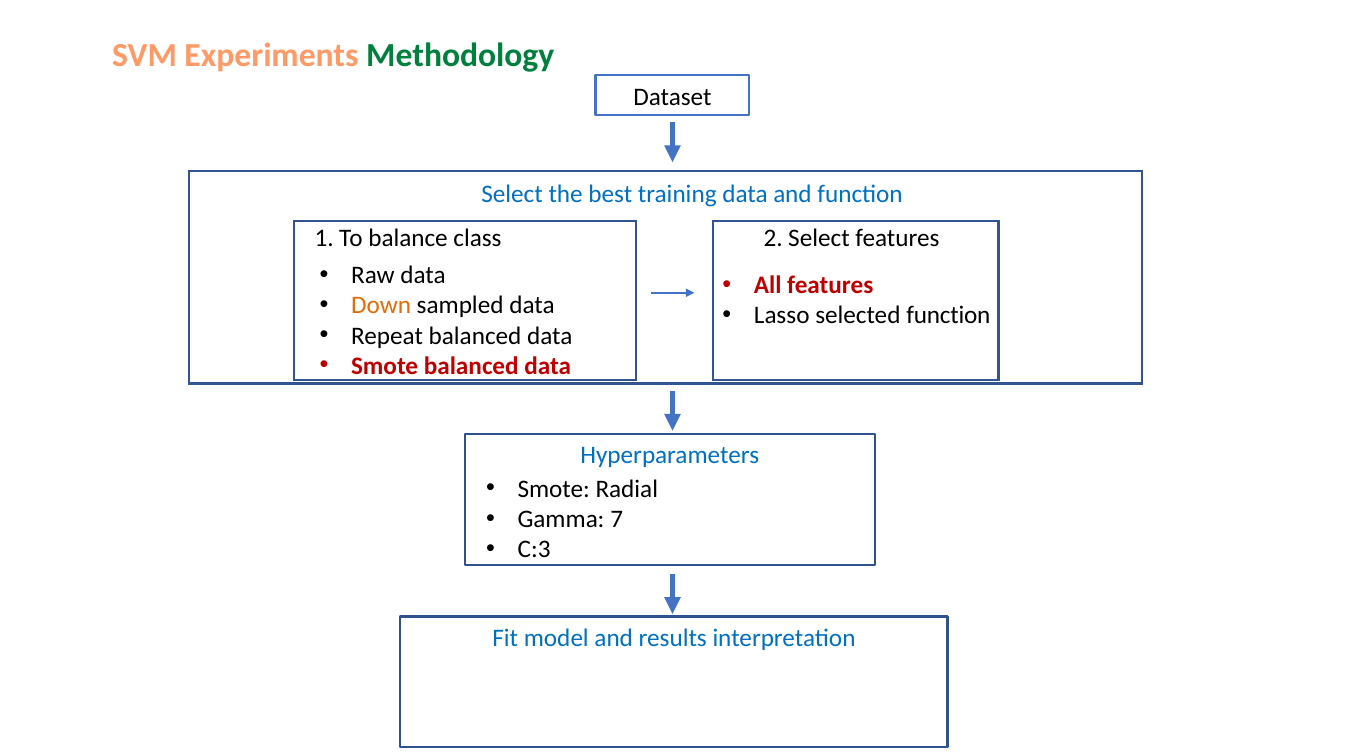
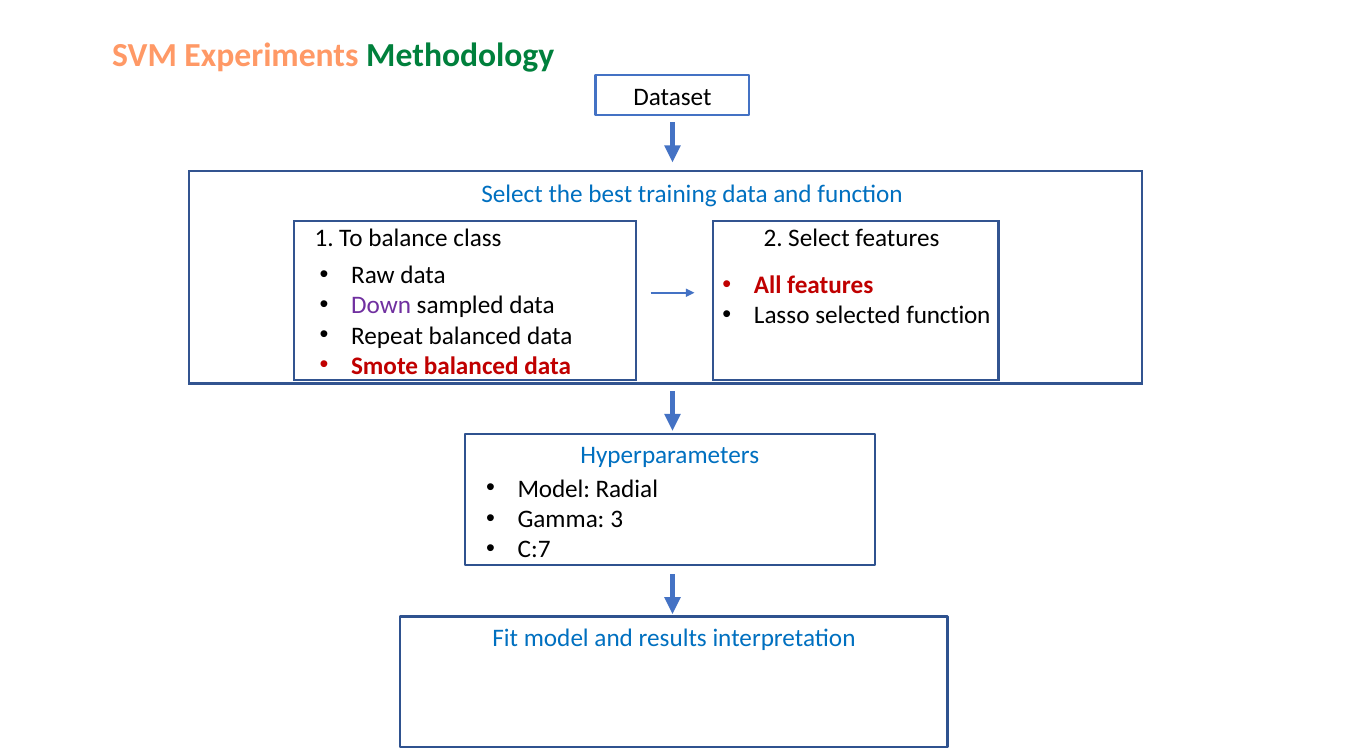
Down colour: orange -> purple
Smote at (554, 489): Smote -> Model
7: 7 -> 3
C:3: C:3 -> C:7
